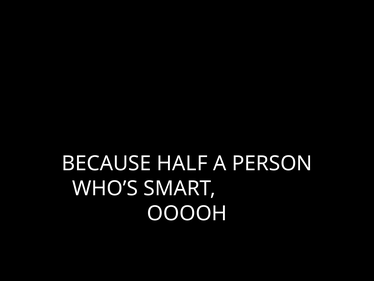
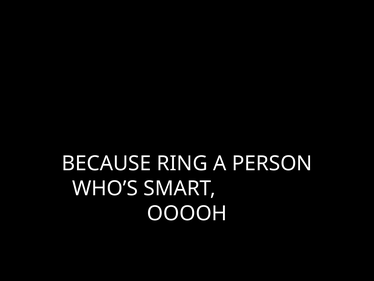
HALF: HALF -> RING
